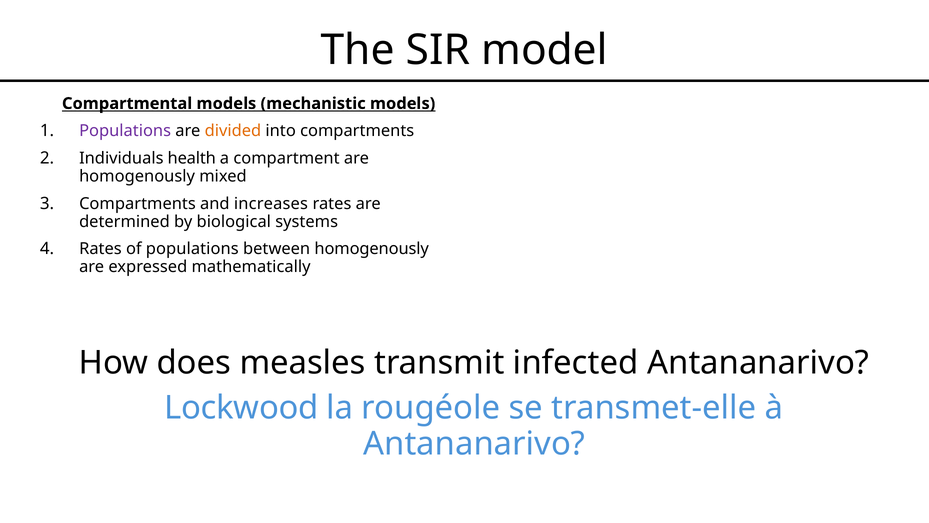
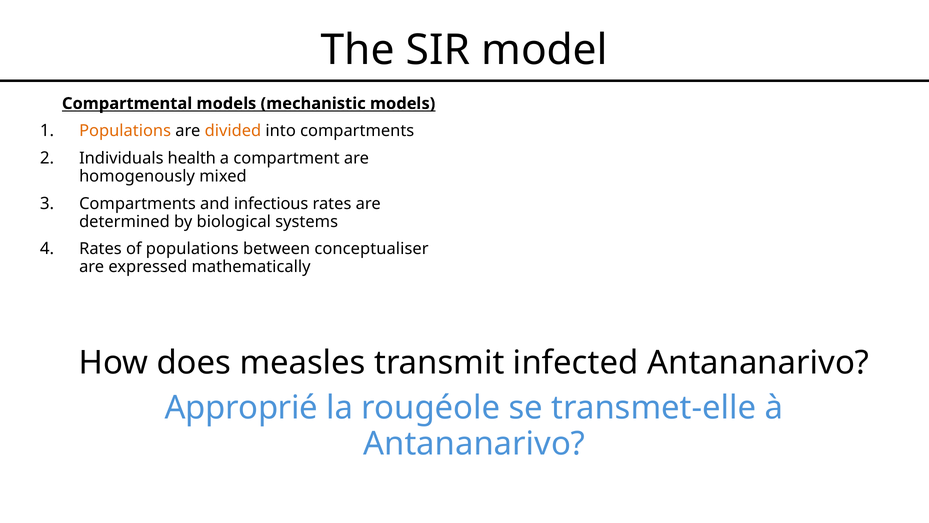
Populations at (125, 131) colour: purple -> orange
increases: increases -> infectious
between homogenously: homogenously -> conceptualiser
Lockwood: Lockwood -> Approprié
